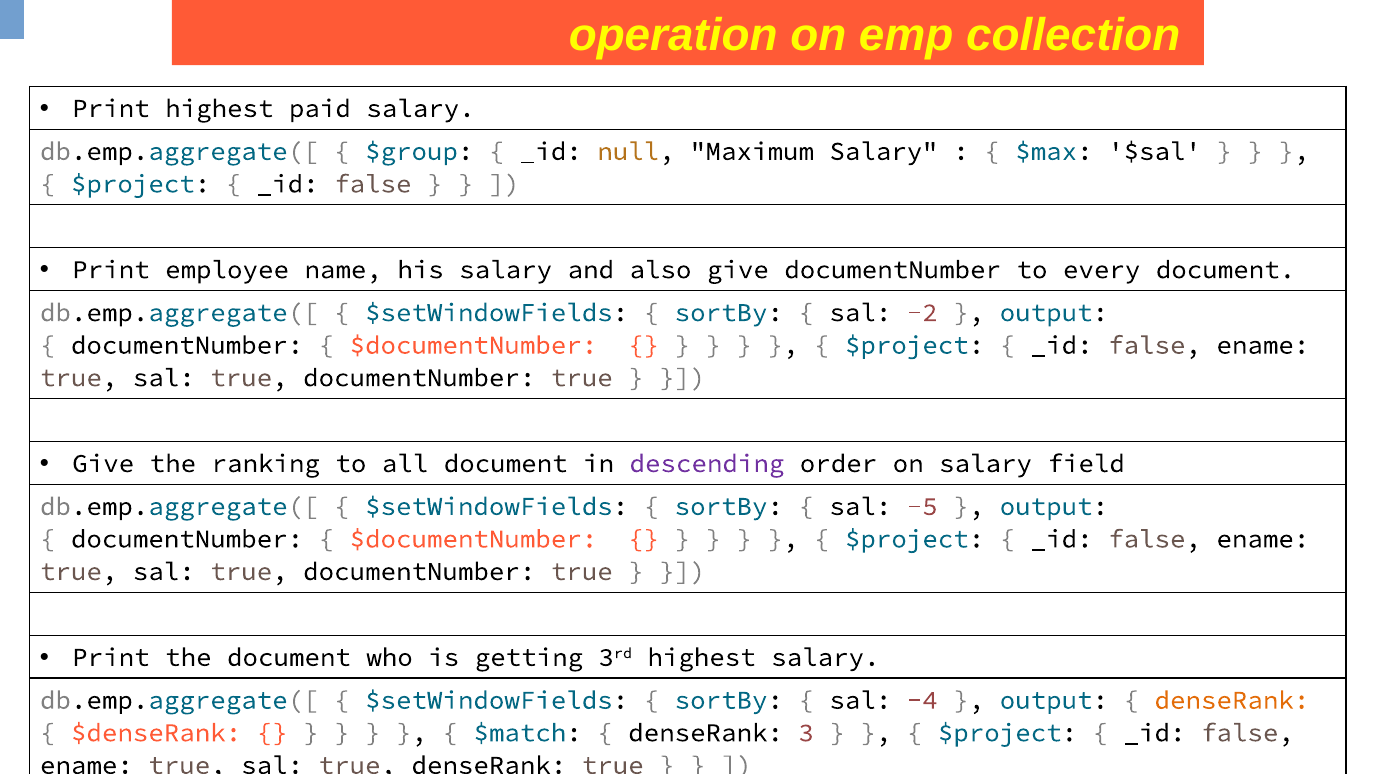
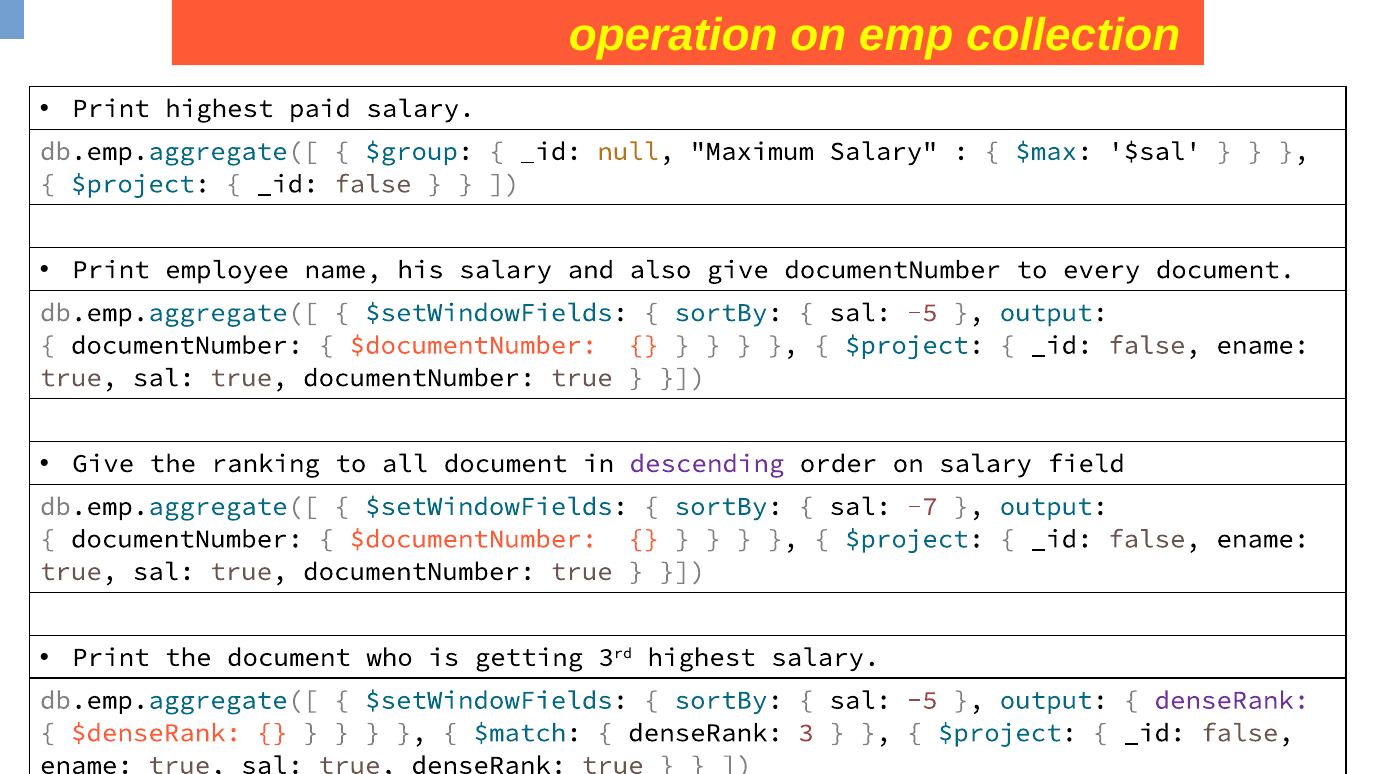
-2 at (922, 313): -2 -> -5
-5: -5 -> -7
-4 at (922, 700): -4 -> -5
denseRank at (1232, 700) colour: orange -> purple
